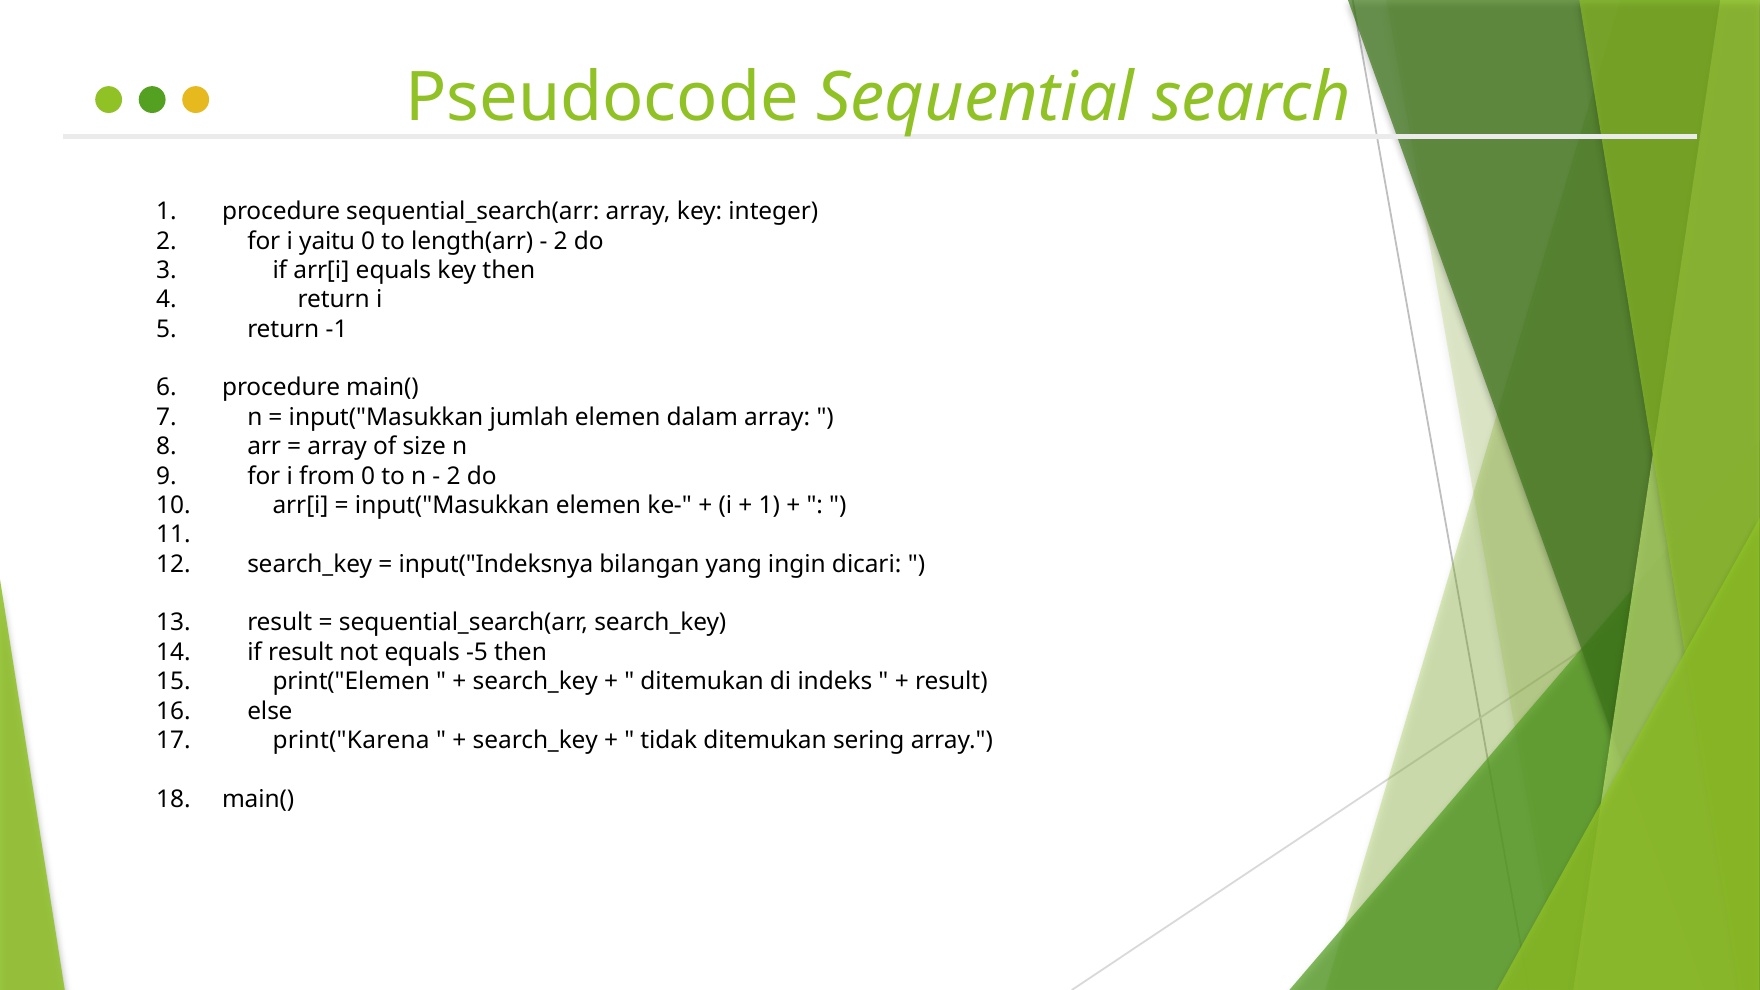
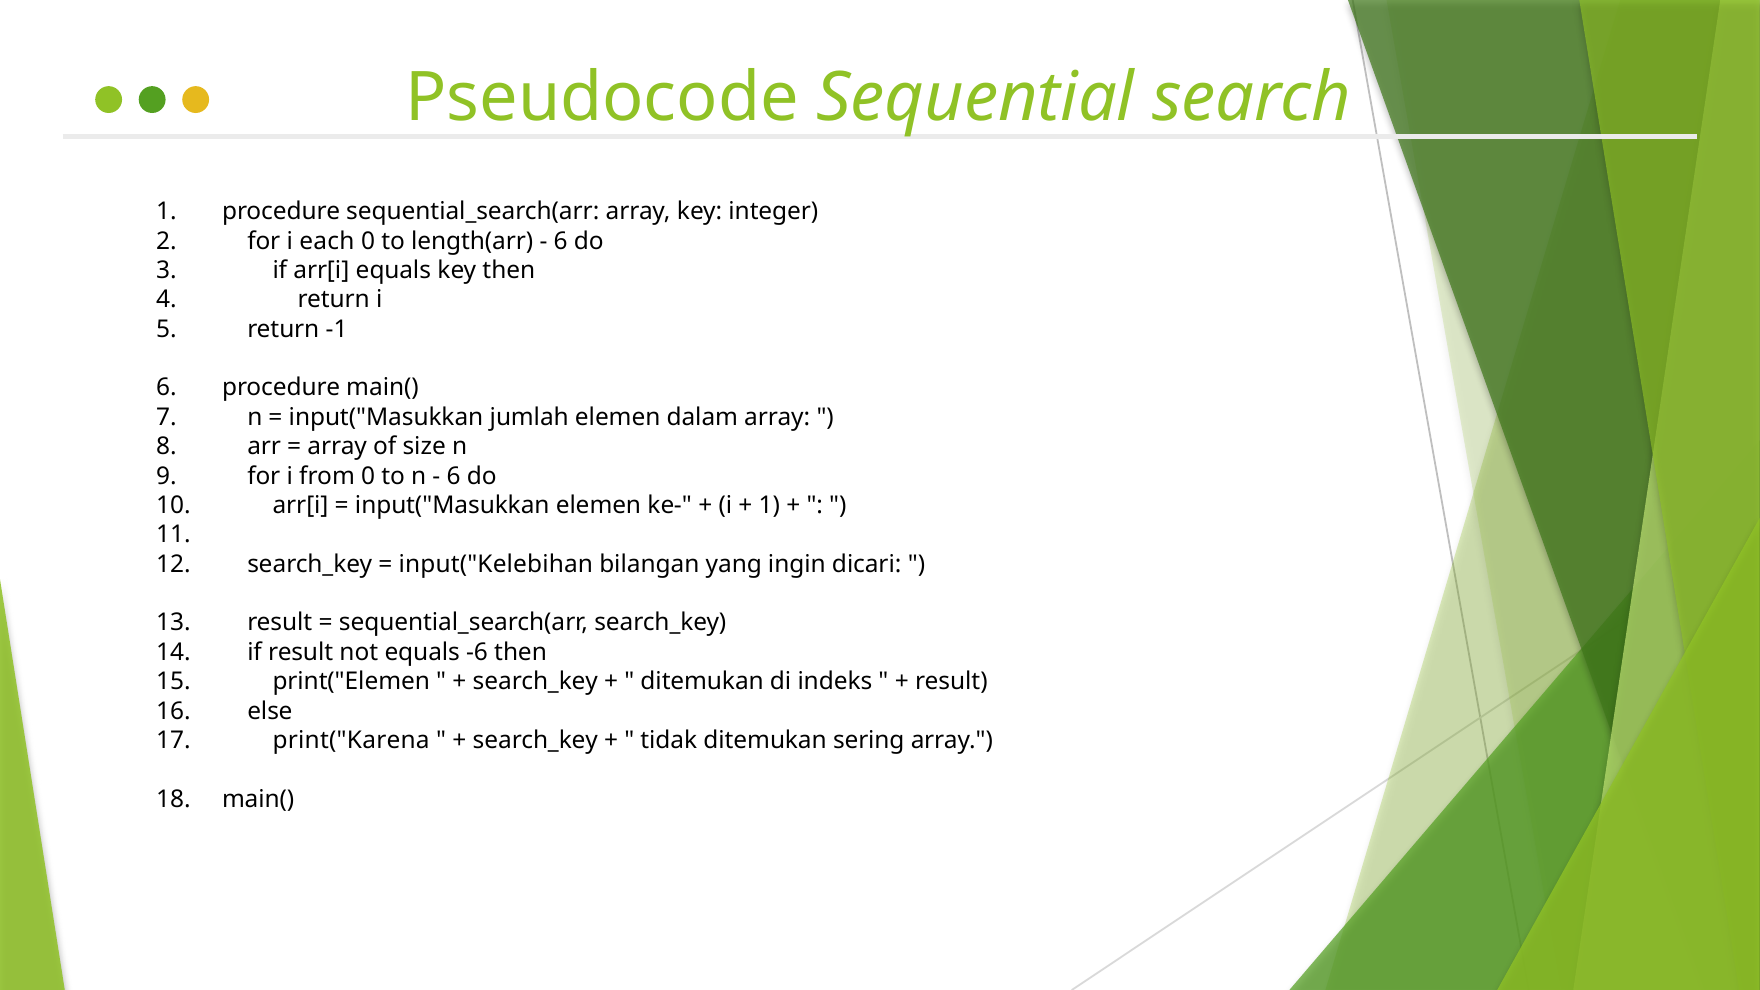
yaitu: yaitu -> each
2 at (561, 241): 2 -> 6
2 at (454, 476): 2 -> 6
input("Indeksnya: input("Indeksnya -> input("Kelebihan
-5: -5 -> -6
